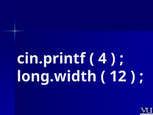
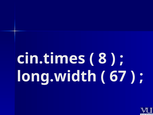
cin.printf: cin.printf -> cin.times
4: 4 -> 8
12: 12 -> 67
